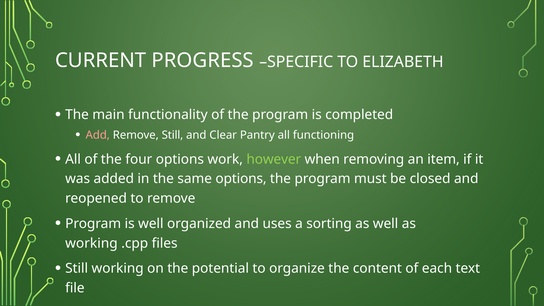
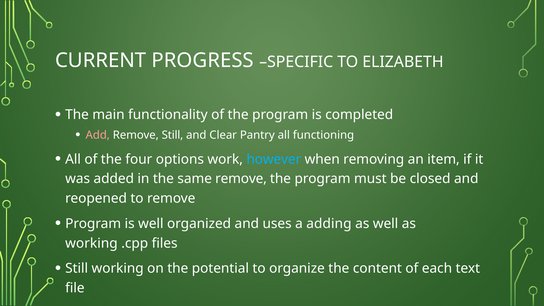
however colour: light green -> light blue
same options: options -> remove
sorting: sorting -> adding
